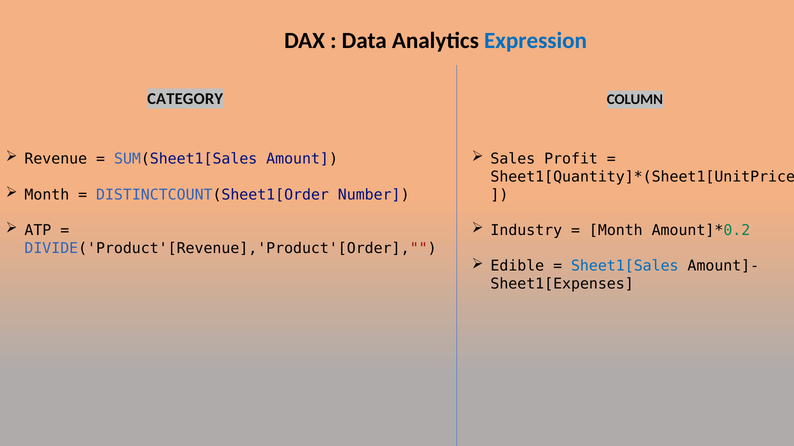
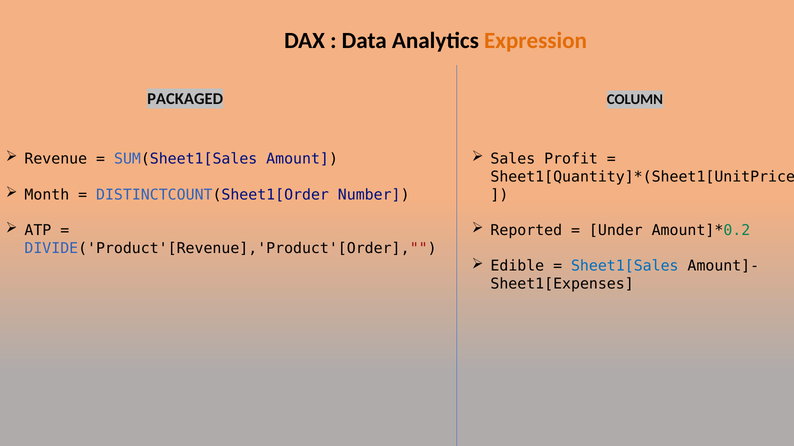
Expression colour: blue -> orange
CATEGORY: CATEGORY -> PACKAGED
Industry: Industry -> Reported
Month at (616, 231): Month -> Under
